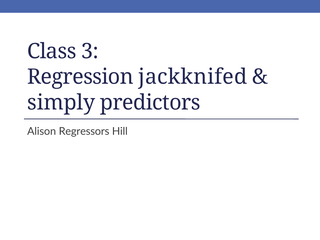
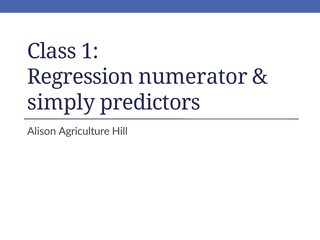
3: 3 -> 1
jackknifed: jackknifed -> numerator
Regressors: Regressors -> Agriculture
